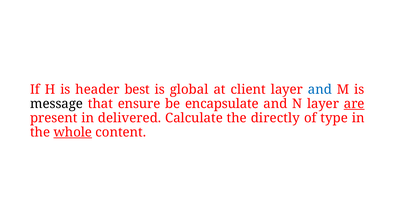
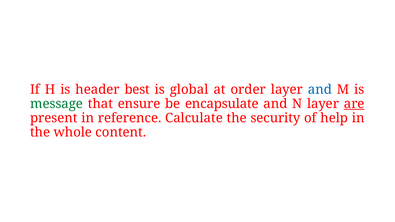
client: client -> order
message colour: black -> green
delivered: delivered -> reference
directly: directly -> security
type: type -> help
whole underline: present -> none
